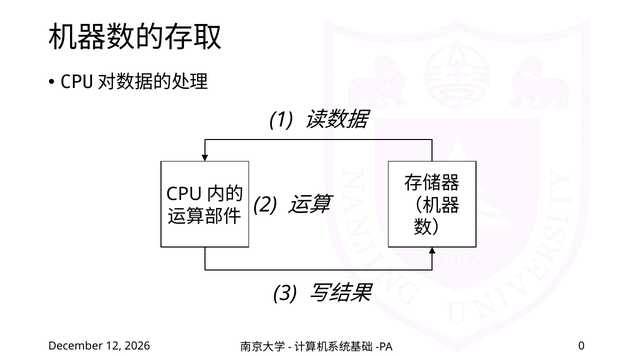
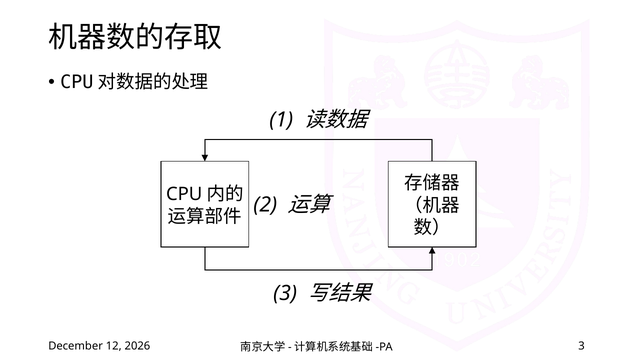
0 at (582, 346): 0 -> 3
